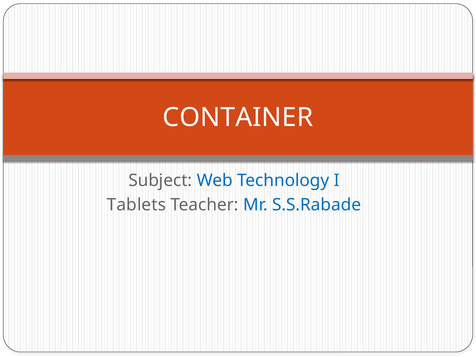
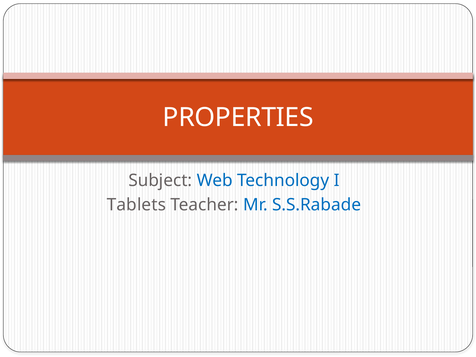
CONTAINER: CONTAINER -> PROPERTIES
